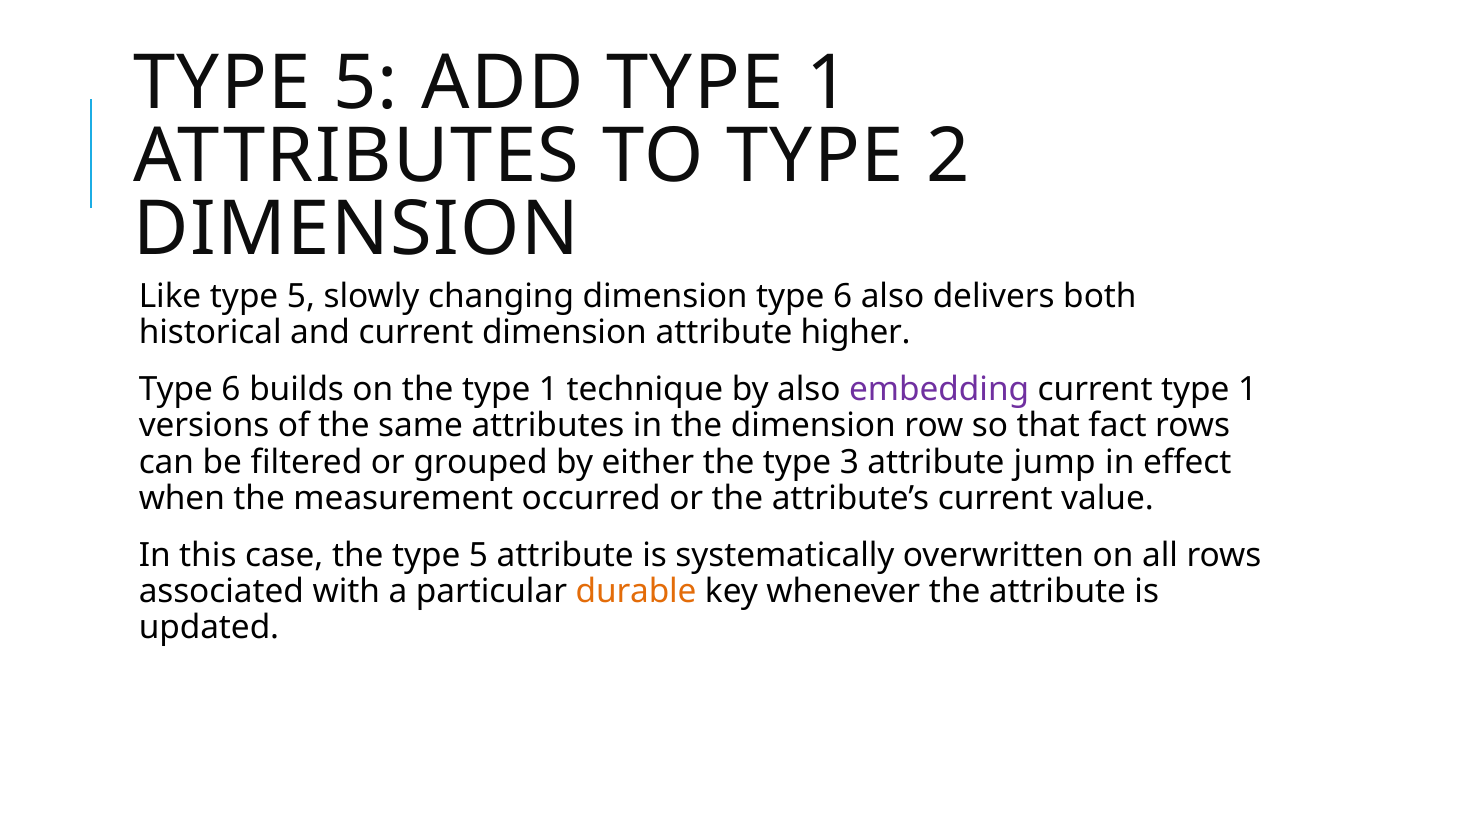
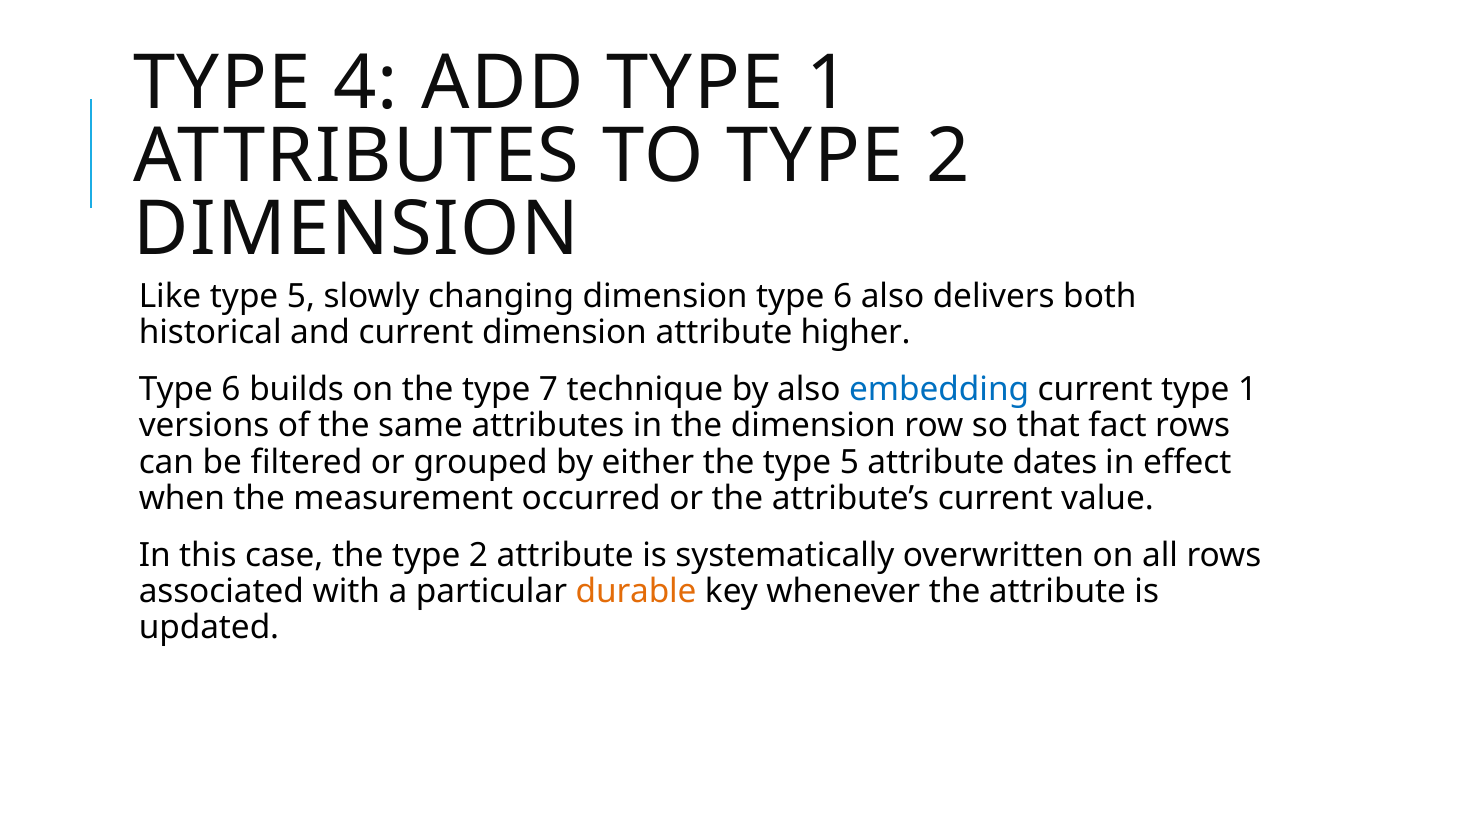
5 at (366, 83): 5 -> 4
the type 1: 1 -> 7
embedding colour: purple -> blue
the type 3: 3 -> 5
jump: jump -> dates
the type 5: 5 -> 2
